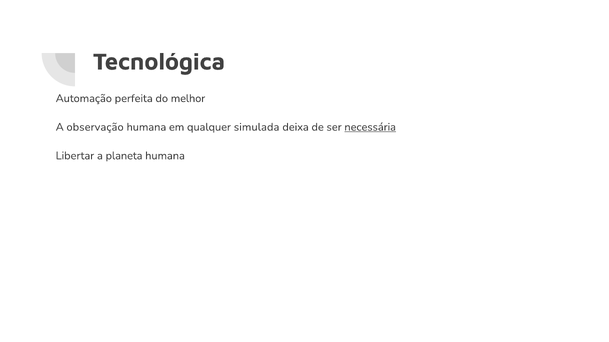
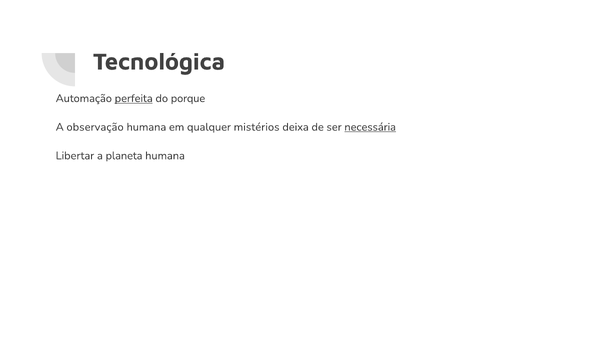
perfeita underline: none -> present
melhor: melhor -> porque
simulada: simulada -> mistérios
